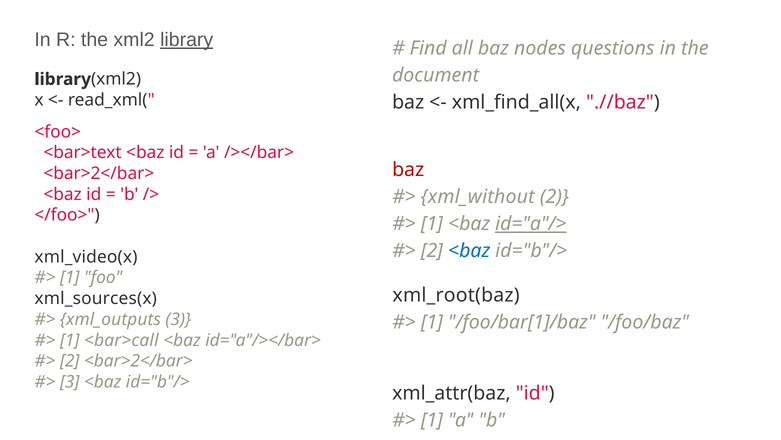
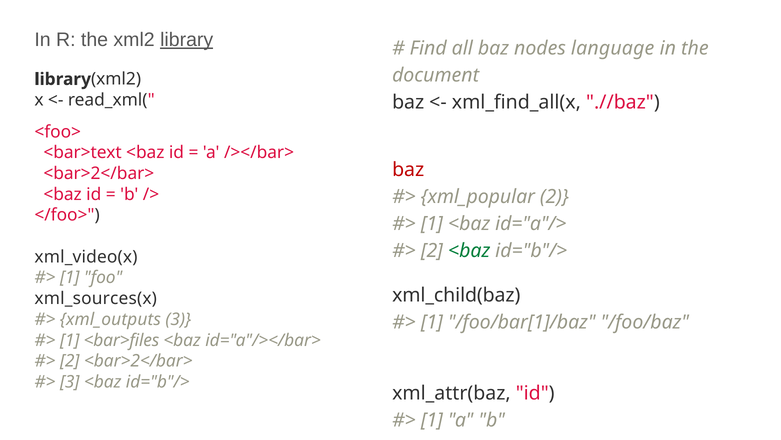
questions: questions -> language
xml_without: xml_without -> xml_popular
id="a"/> underline: present -> none
<baz at (469, 250) colour: blue -> green
xml_root(baz: xml_root(baz -> xml_child(baz
<bar>call: <bar>call -> <bar>files
